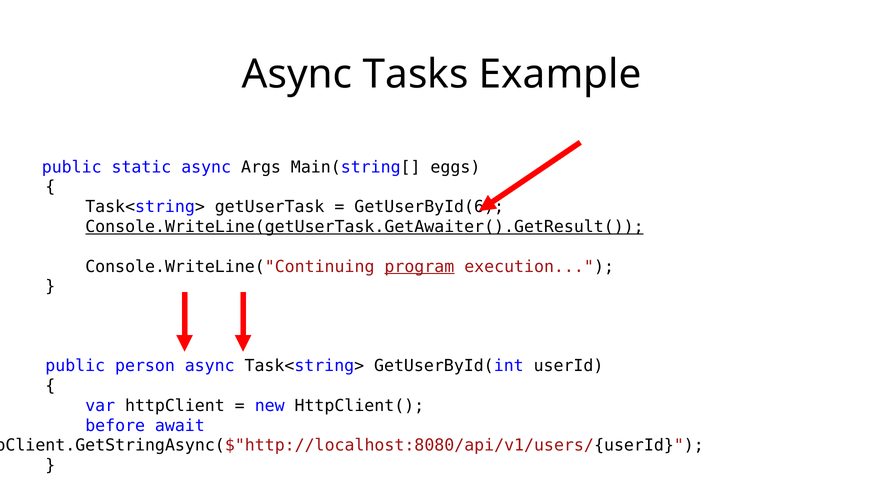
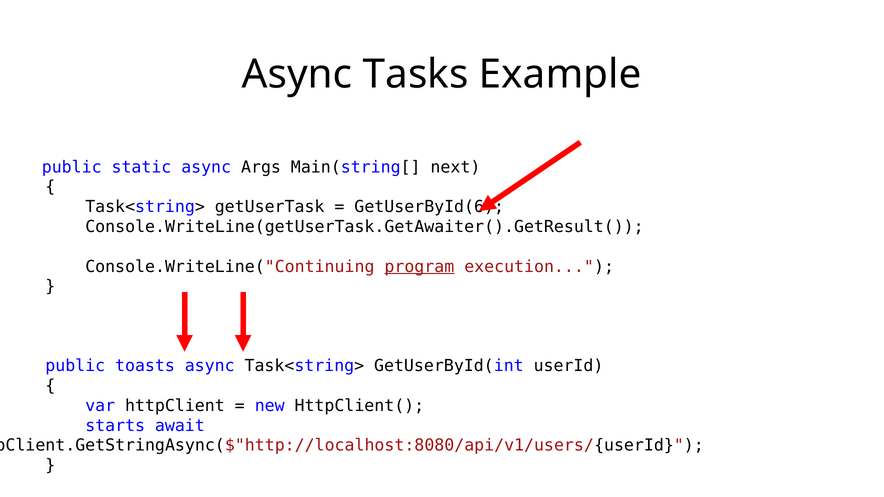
eggs: eggs -> next
Console.WriteLine(getUserTask.GetAwaiter().GetResult( underline: present -> none
person: person -> toasts
before: before -> starts
